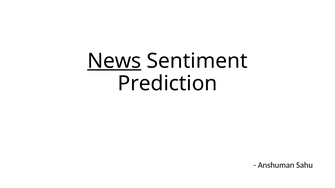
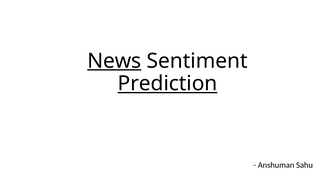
Prediction underline: none -> present
